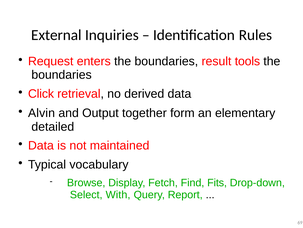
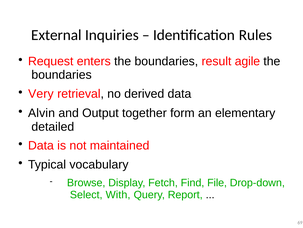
tools: tools -> agile
Click: Click -> Very
Fits: Fits -> File
